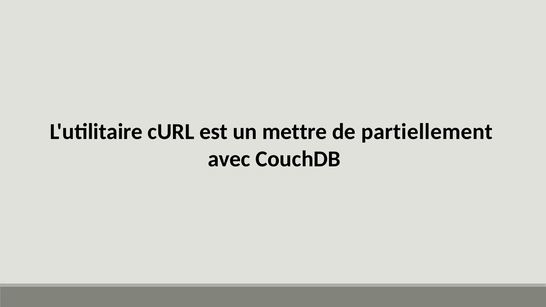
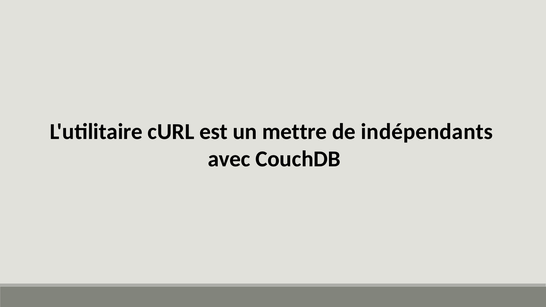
partiellement: partiellement -> indépendants
